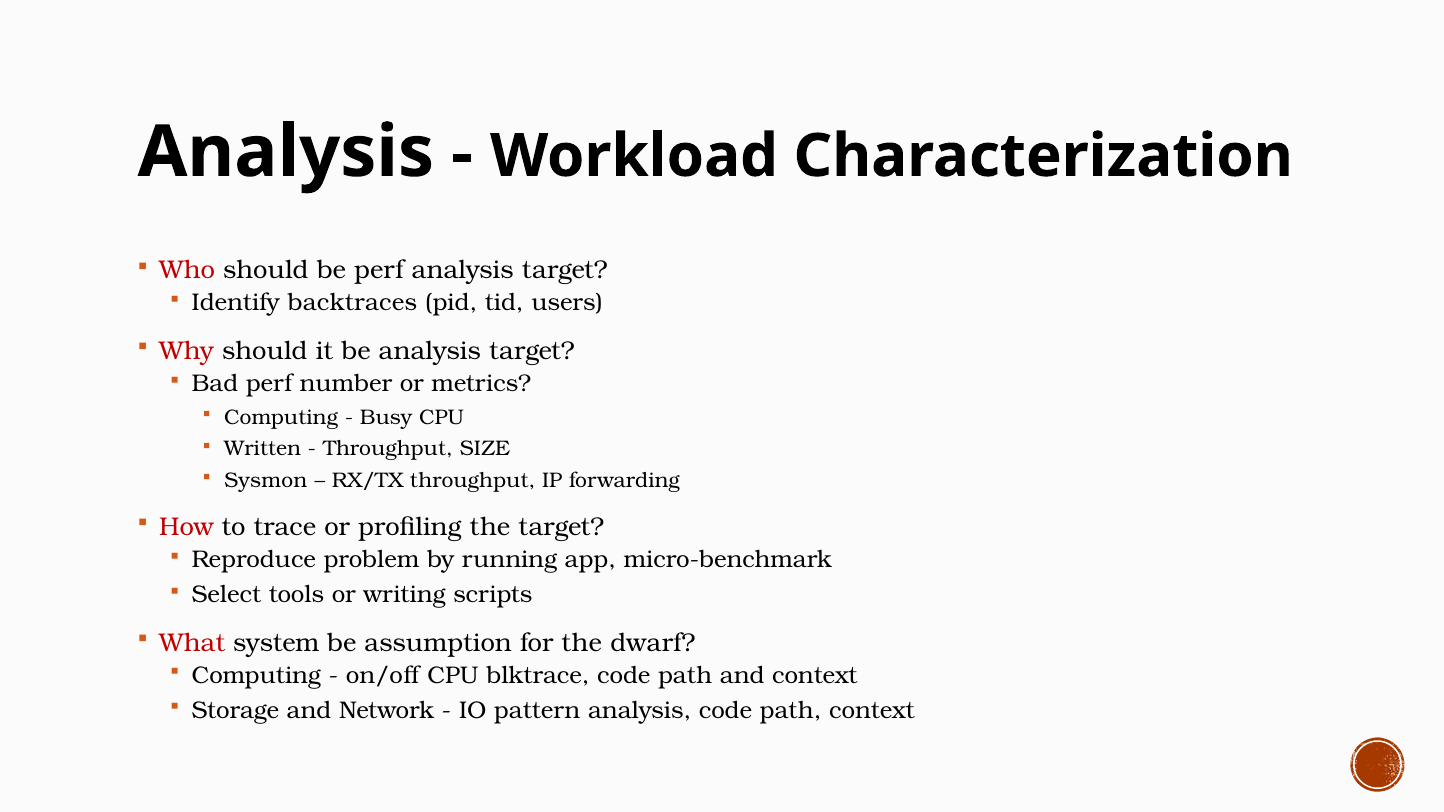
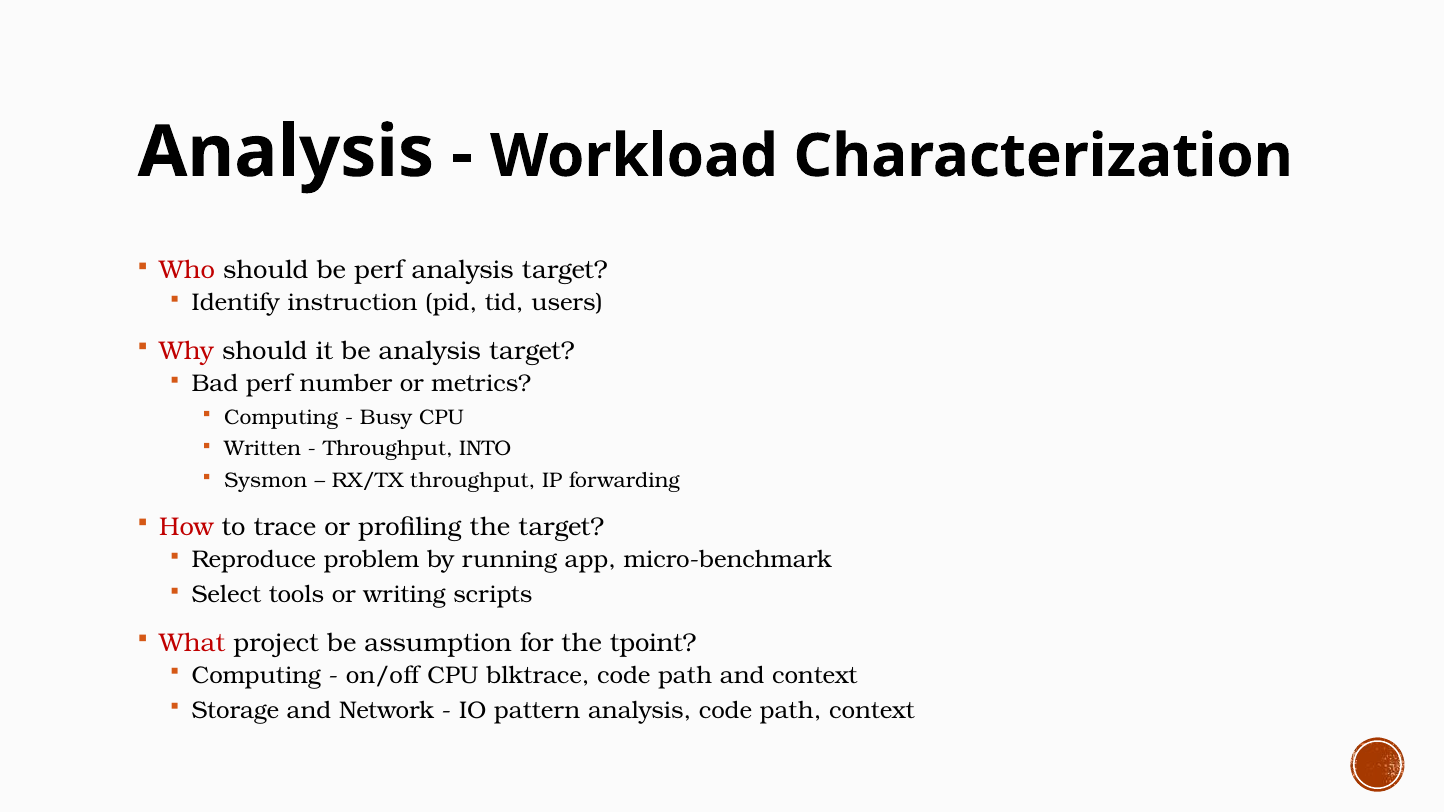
backtraces: backtraces -> instruction
SIZE: SIZE -> INTO
system: system -> project
dwarf: dwarf -> tpoint
